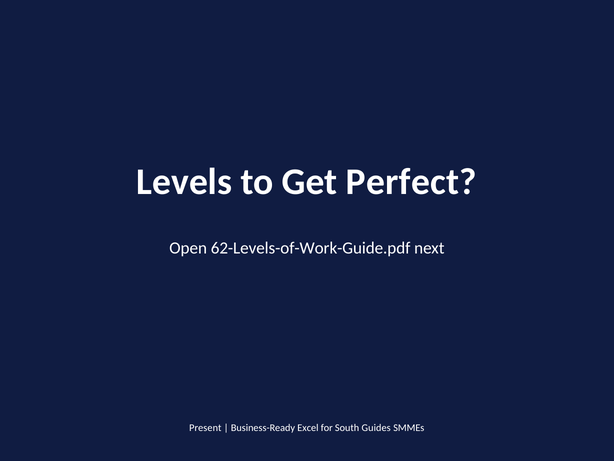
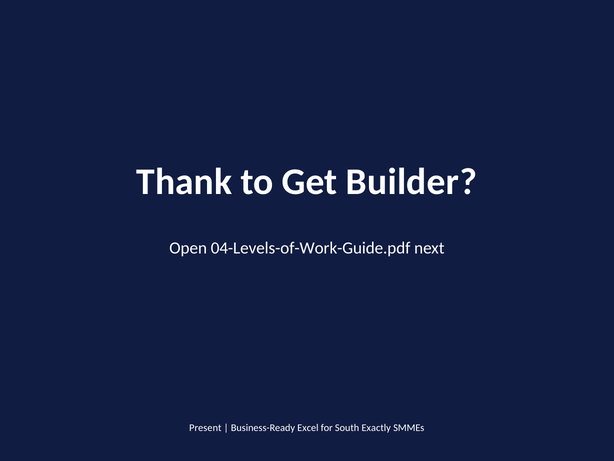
Levels: Levels -> Thank
Perfect: Perfect -> Builder
62-Levels-of-Work-Guide.pdf: 62-Levels-of-Work-Guide.pdf -> 04-Levels-of-Work-Guide.pdf
Guides: Guides -> Exactly
